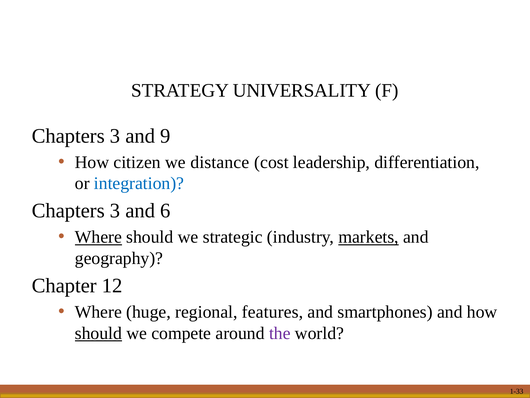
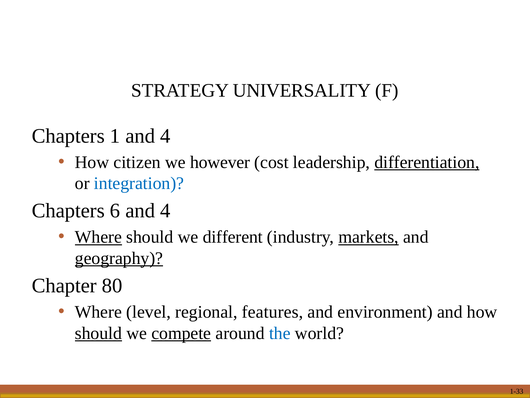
3 at (115, 136): 3 -> 1
9 at (165, 136): 9 -> 4
distance: distance -> however
differentiation underline: none -> present
3 at (115, 211): 3 -> 6
6 at (165, 211): 6 -> 4
strategic: strategic -> different
geography underline: none -> present
12: 12 -> 80
huge: huge -> level
smartphones: smartphones -> environment
compete underline: none -> present
the colour: purple -> blue
